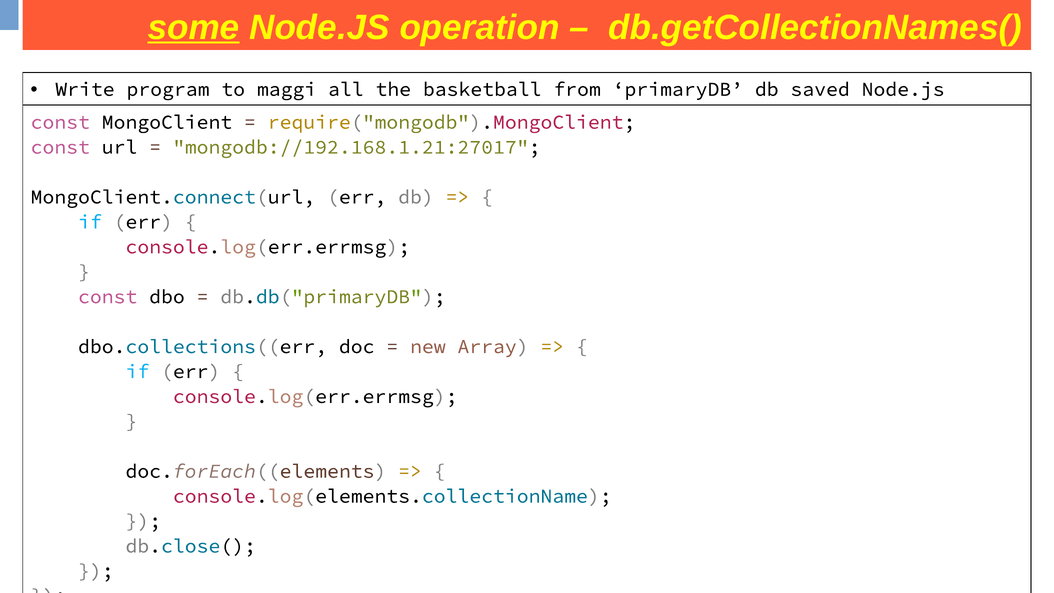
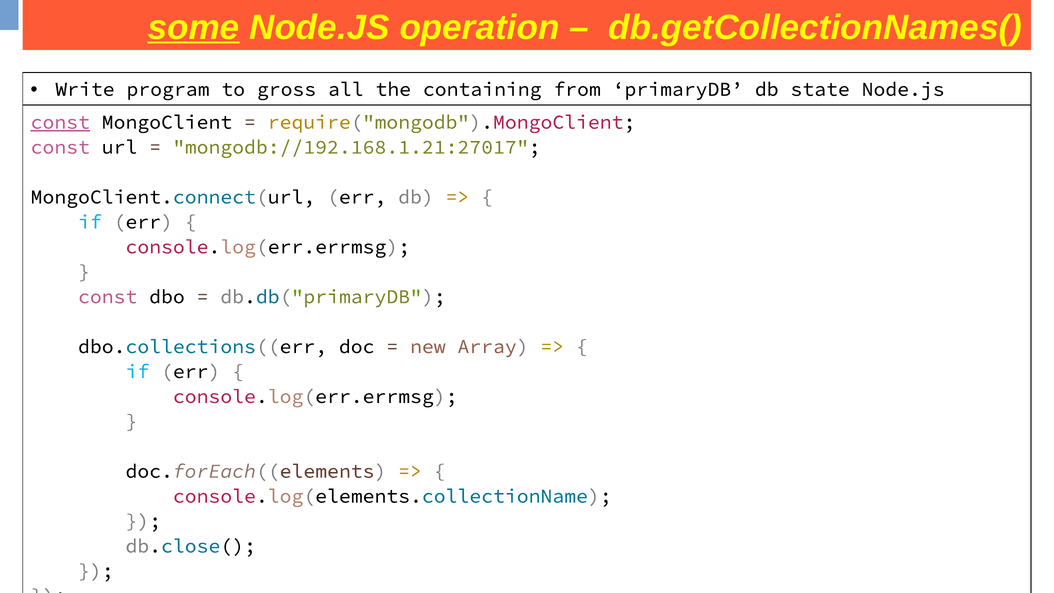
maggi: maggi -> gross
basketball: basketball -> containing
saved: saved -> state
const at (60, 122) underline: none -> present
